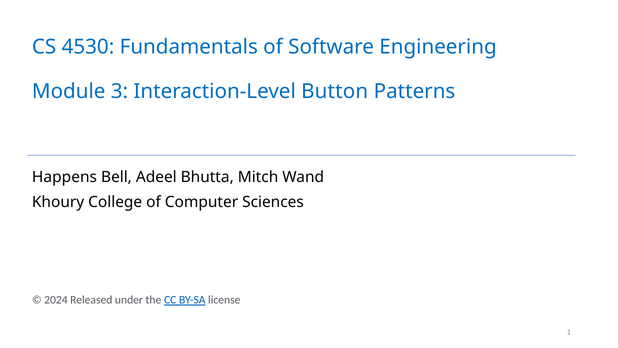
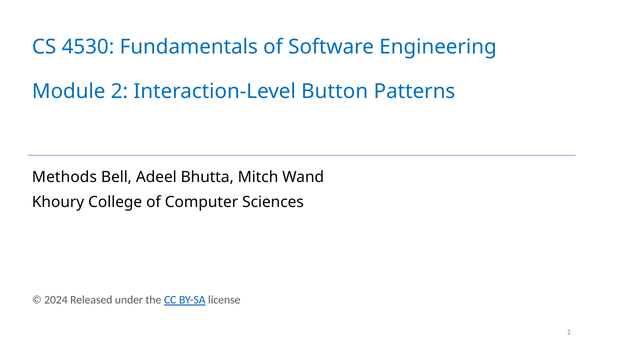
3: 3 -> 2
Happens: Happens -> Methods
